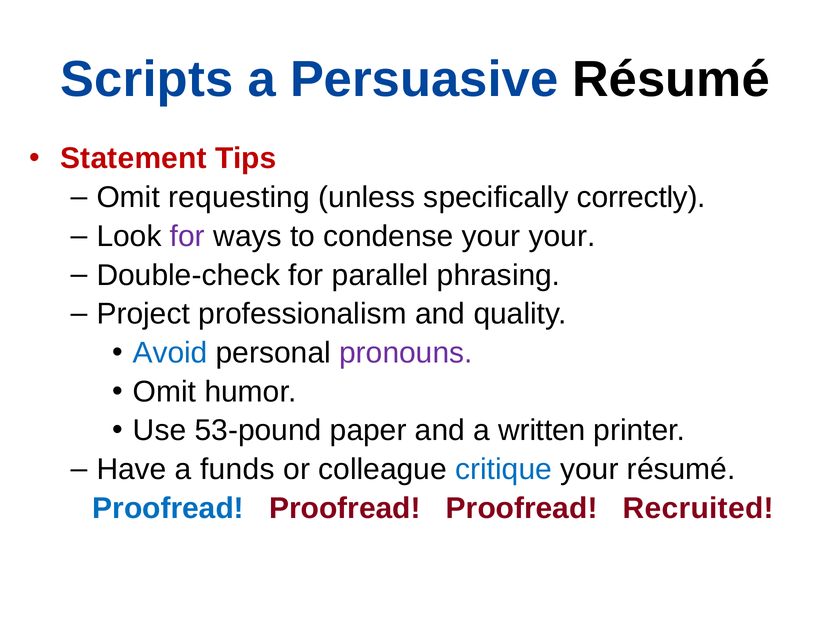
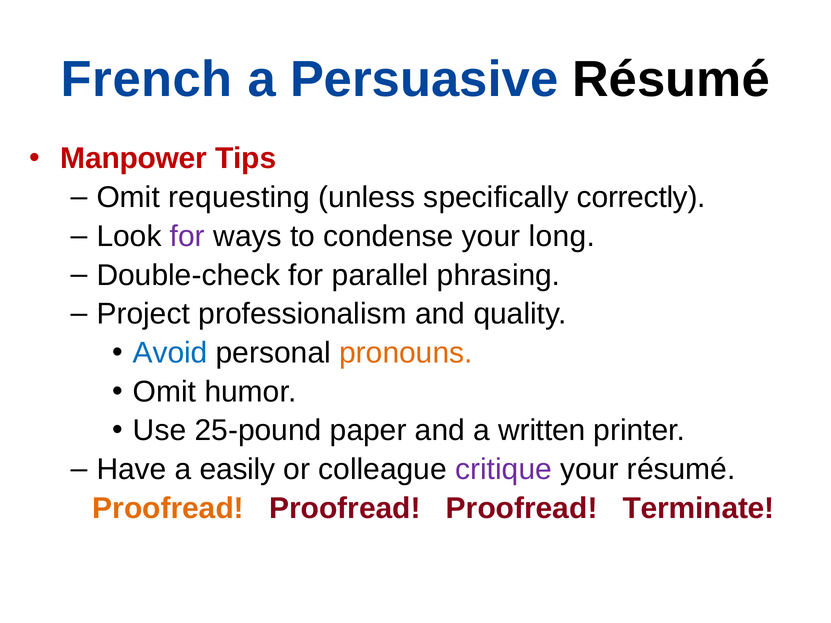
Scripts: Scripts -> French
Statement: Statement -> Manpower
your your: your -> long
pronouns colour: purple -> orange
53-pound: 53-pound -> 25-pound
funds: funds -> easily
critique colour: blue -> purple
Proofread at (168, 508) colour: blue -> orange
Recruited: Recruited -> Terminate
